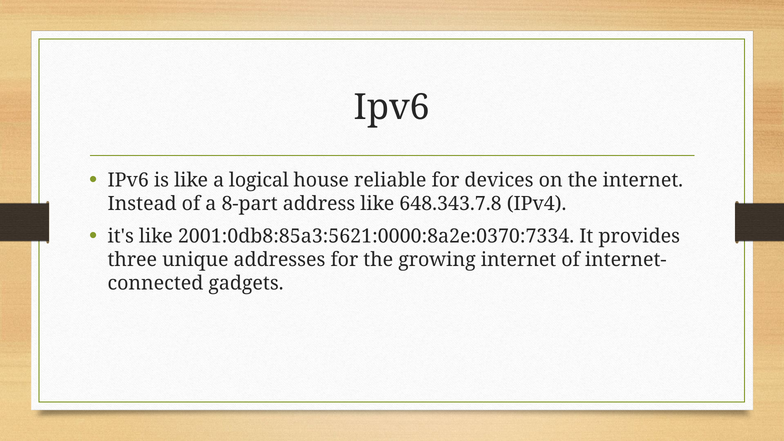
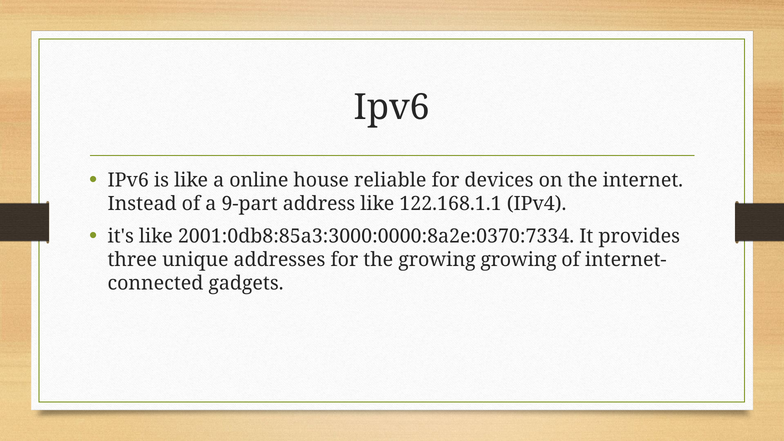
logical: logical -> online
8-part: 8-part -> 9-part
648.343.7.8: 648.343.7.8 -> 122.168.1.1
2001:0db8:85a3:5621:0000:8a2e:0370:7334: 2001:0db8:85a3:5621:0000:8a2e:0370:7334 -> 2001:0db8:85a3:3000:0000:8a2e:0370:7334
growing internet: internet -> growing
